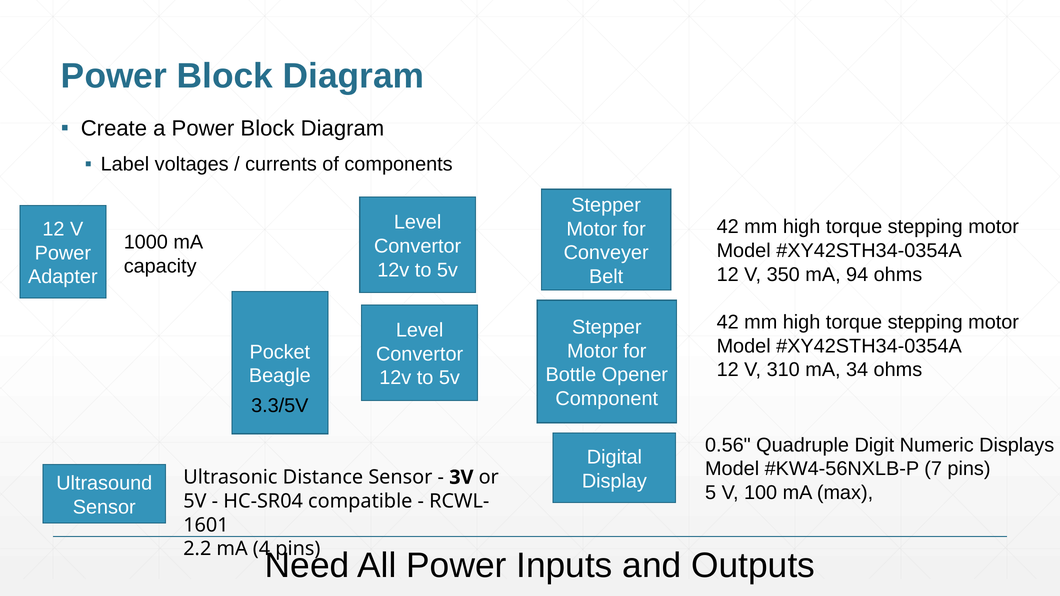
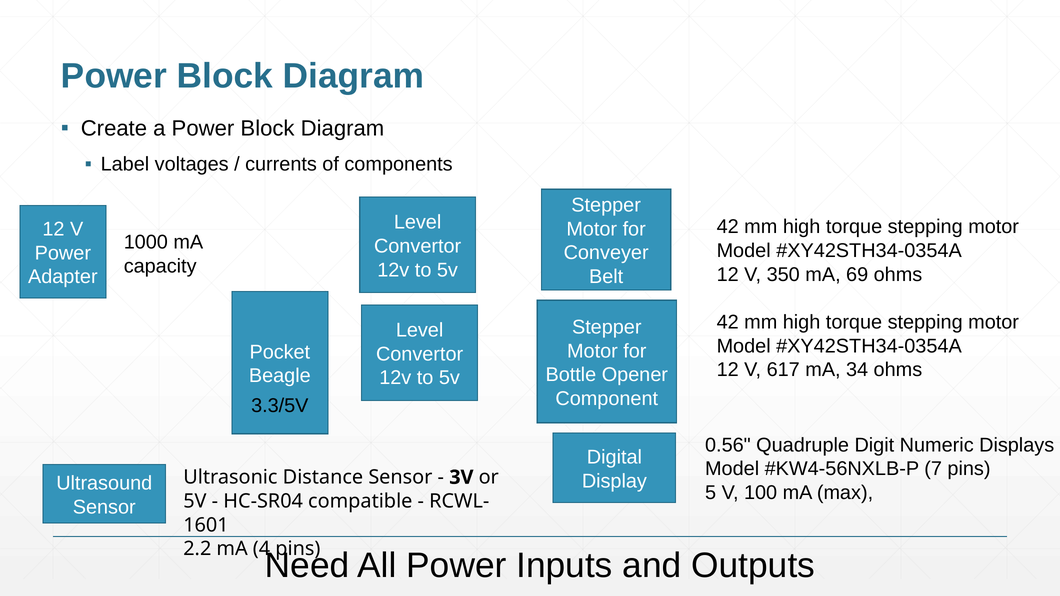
94: 94 -> 69
310: 310 -> 617
